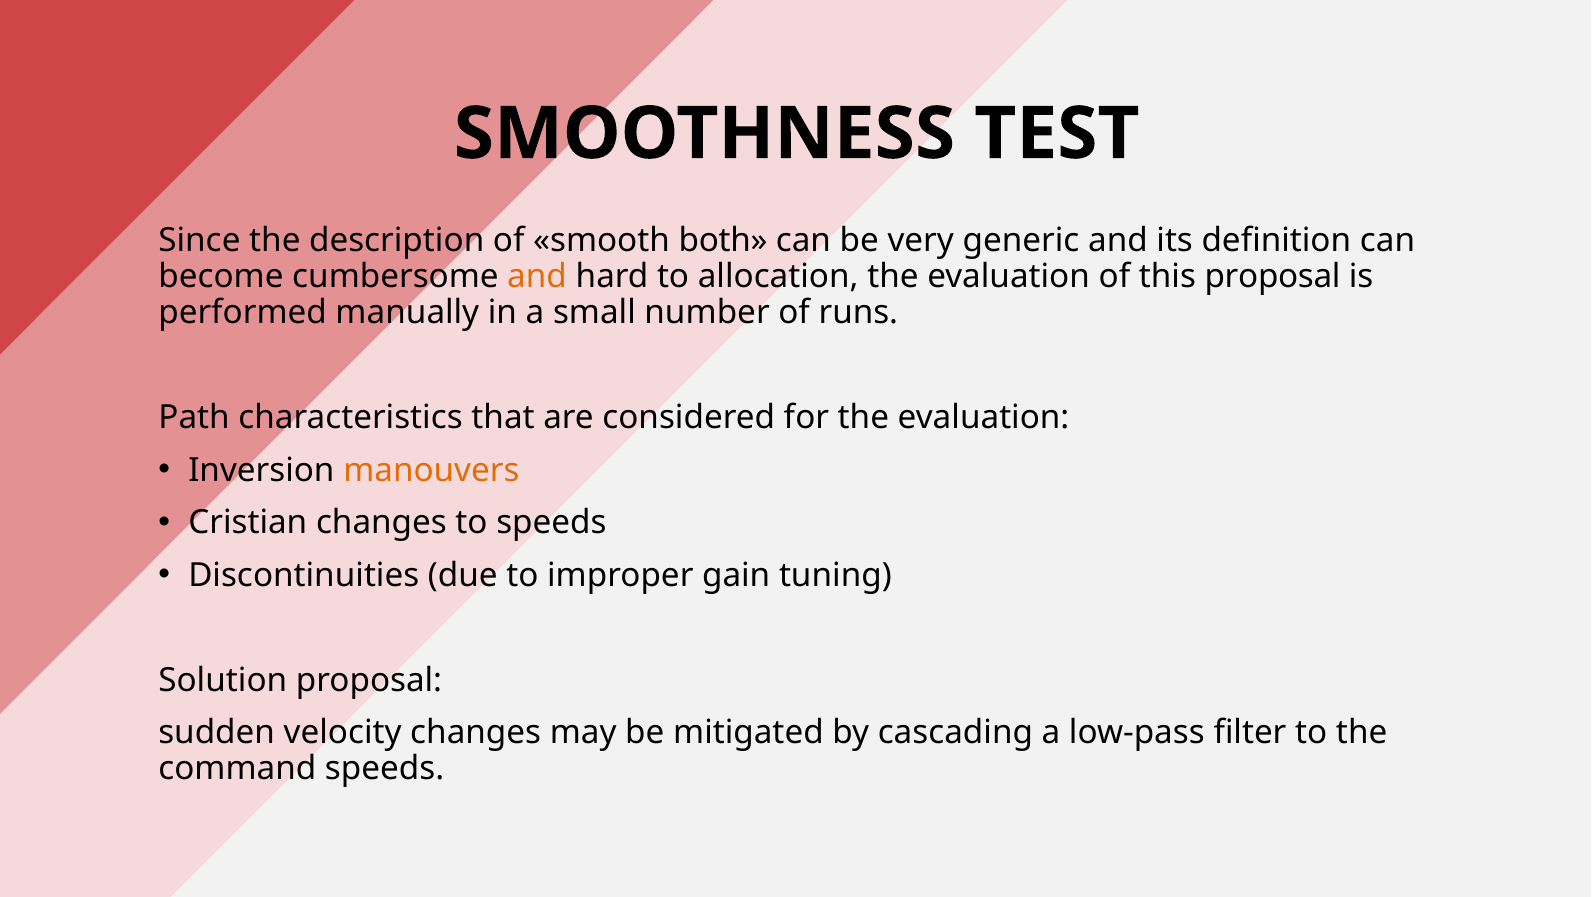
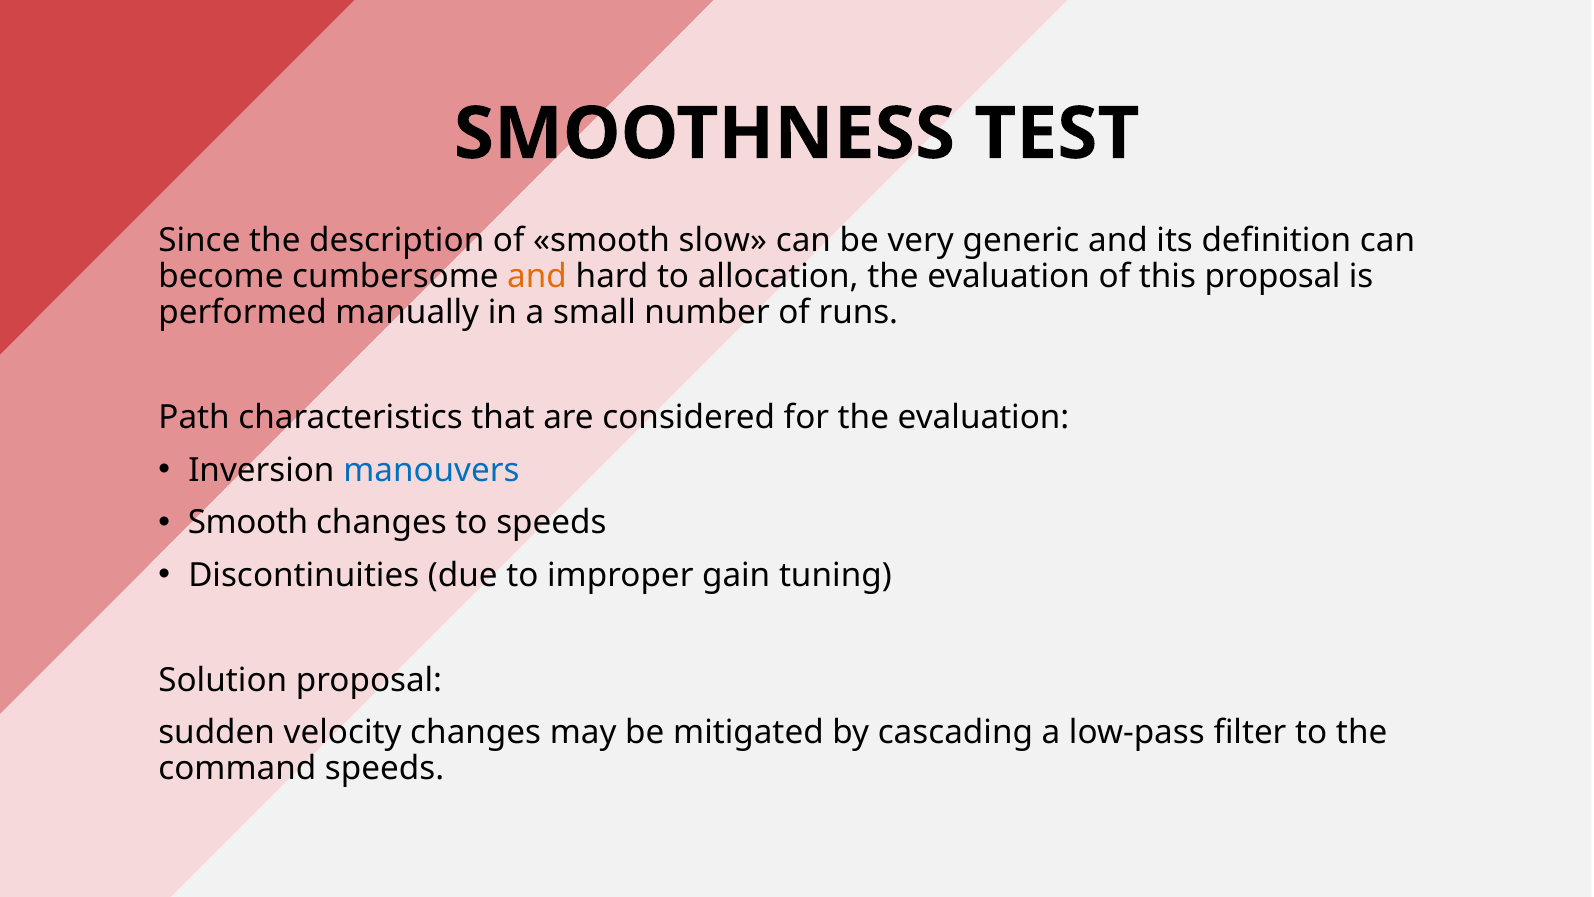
both: both -> slow
manouvers colour: orange -> blue
Cristian at (248, 523): Cristian -> Smooth
